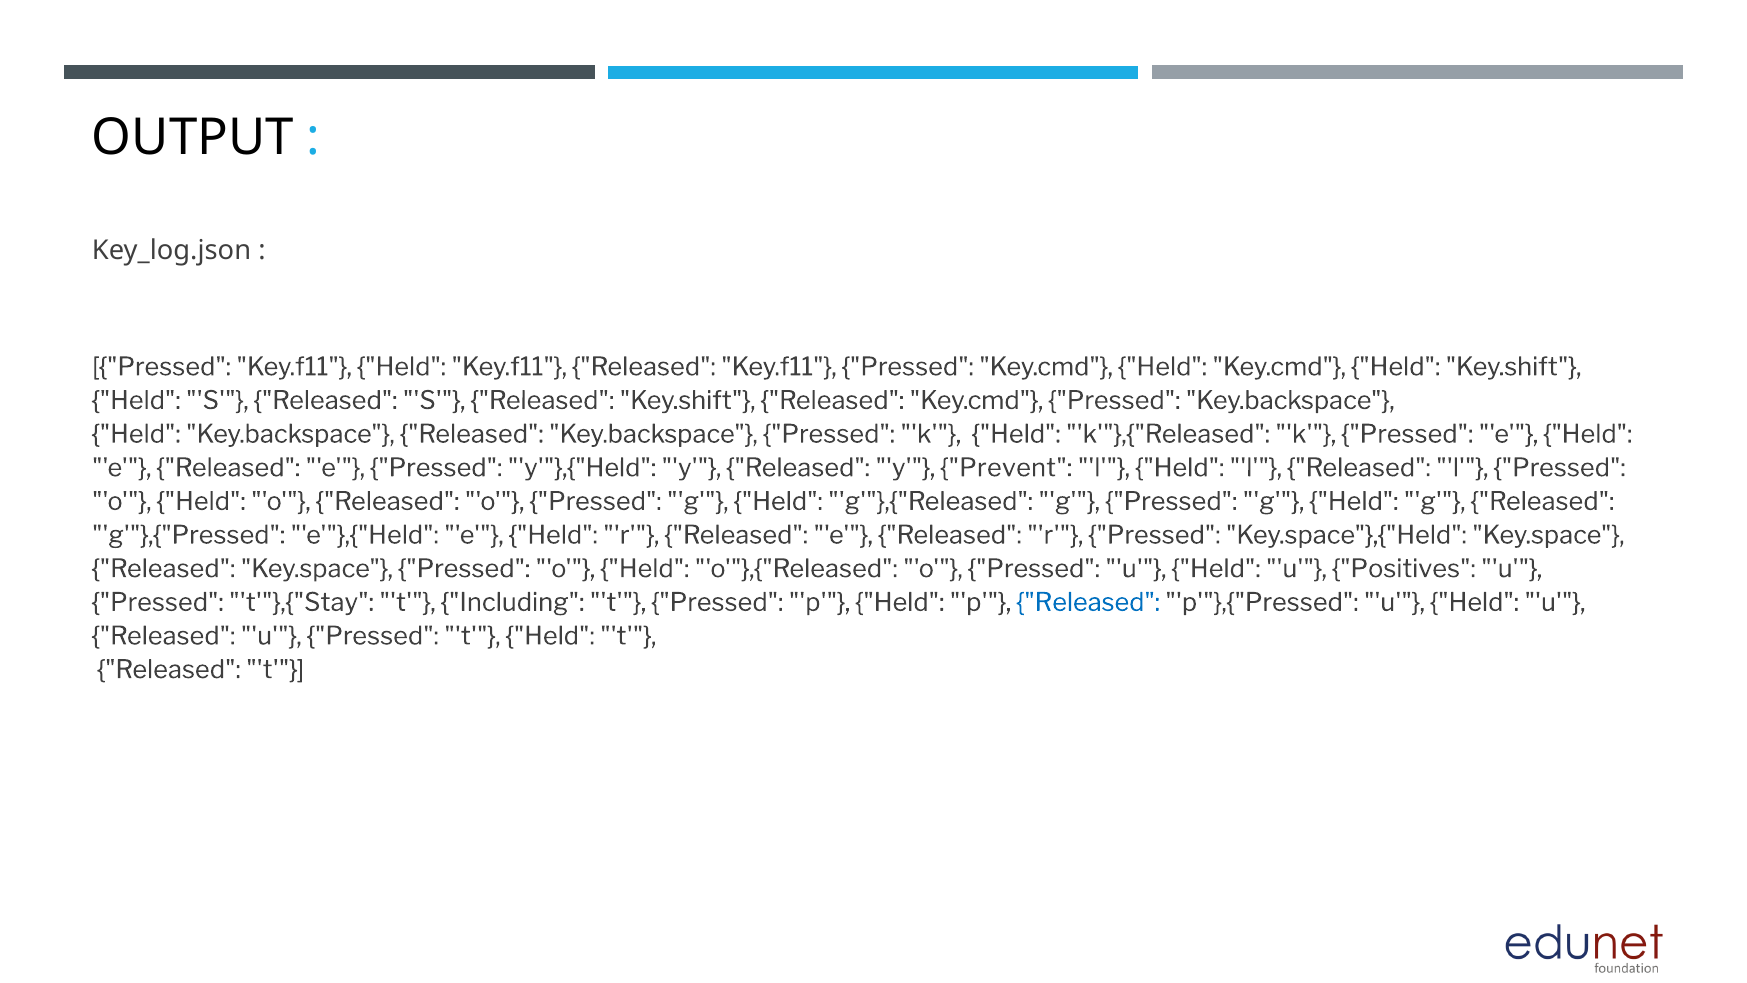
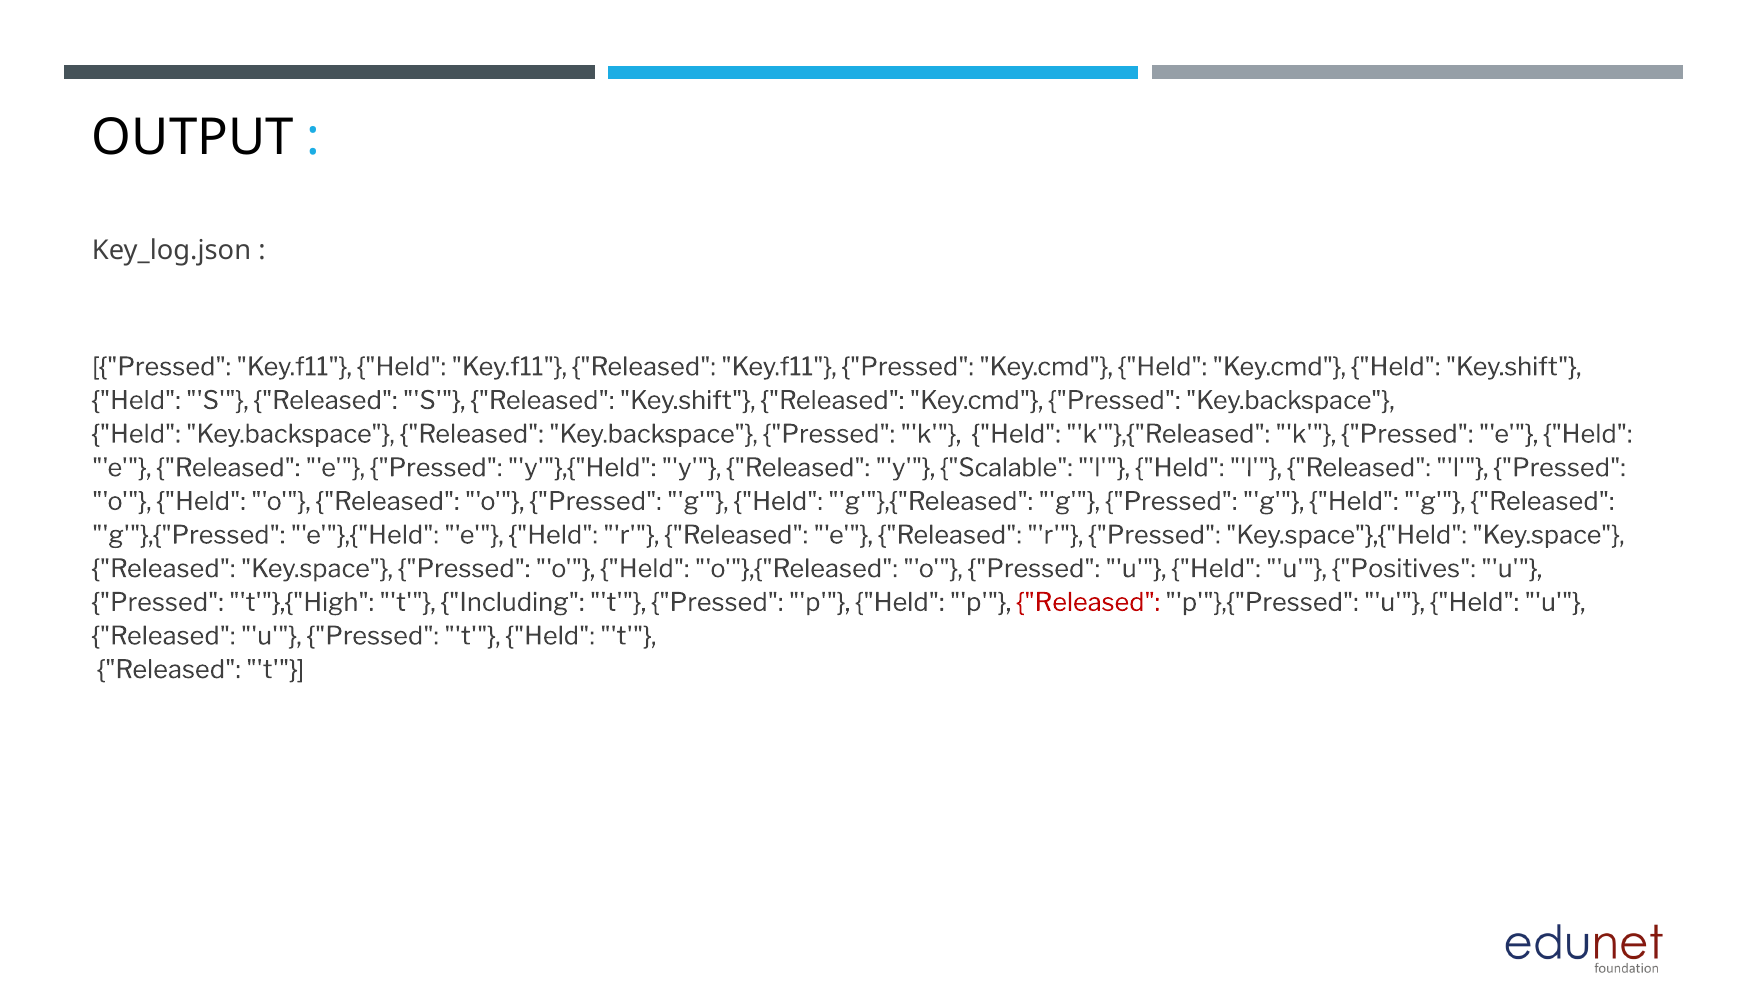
Prevent: Prevent -> Scalable
t'"},{"Stay: t'"},{"Stay -> t'"},{"High
Released at (1088, 602) colour: blue -> red
